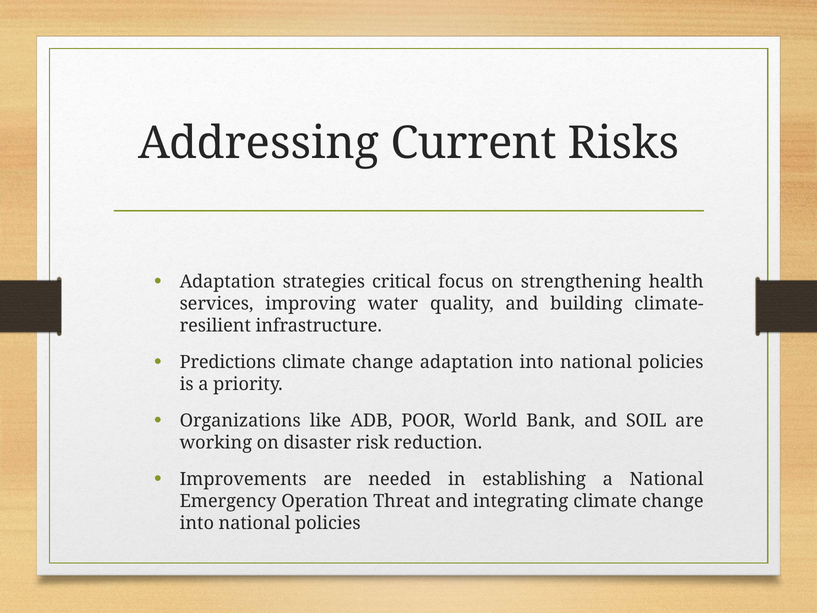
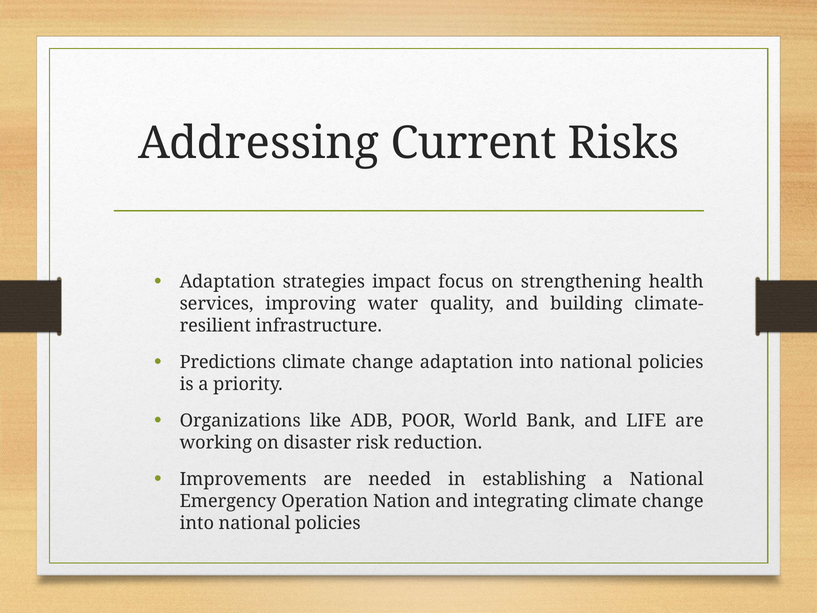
critical: critical -> impact
SOIL: SOIL -> LIFE
Threat: Threat -> Nation
